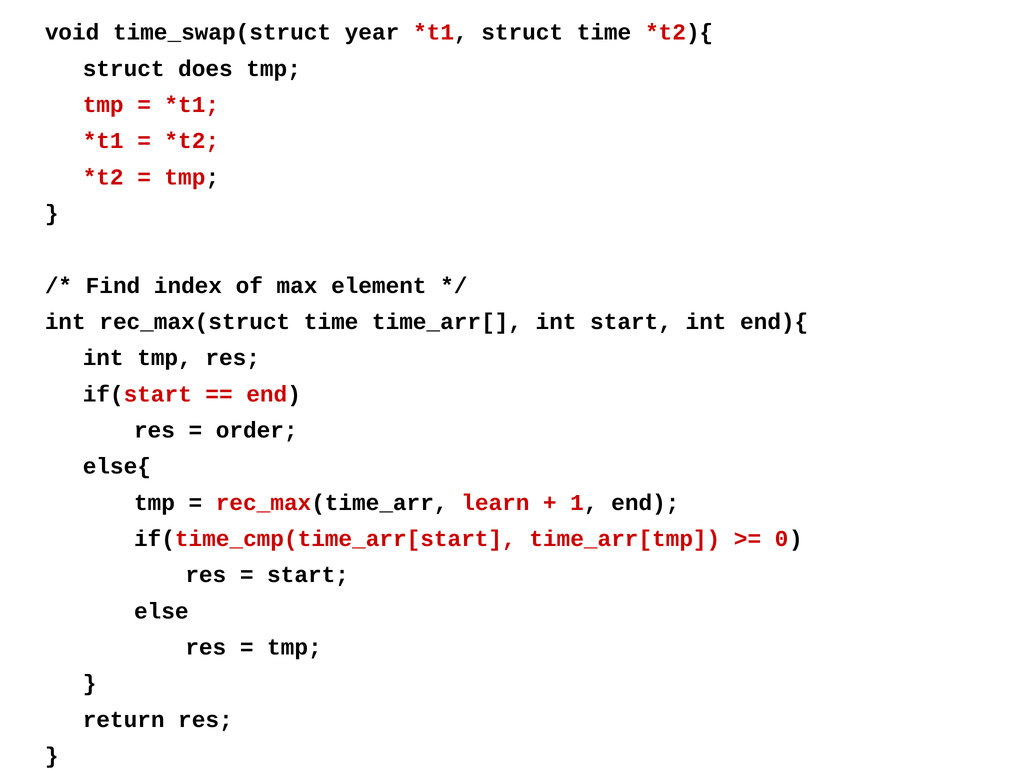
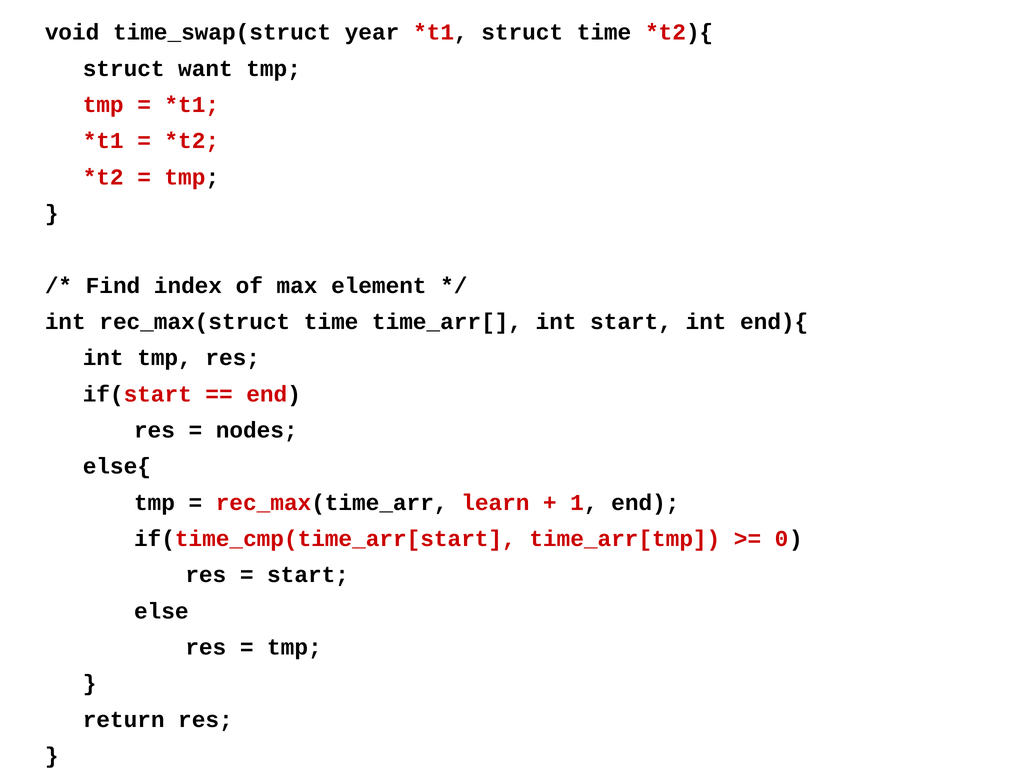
does: does -> want
order: order -> nodes
